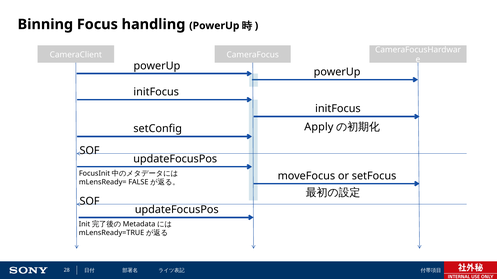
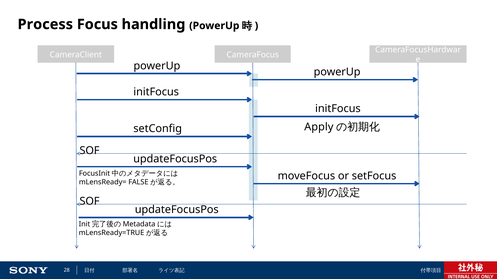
Binning: Binning -> Process
